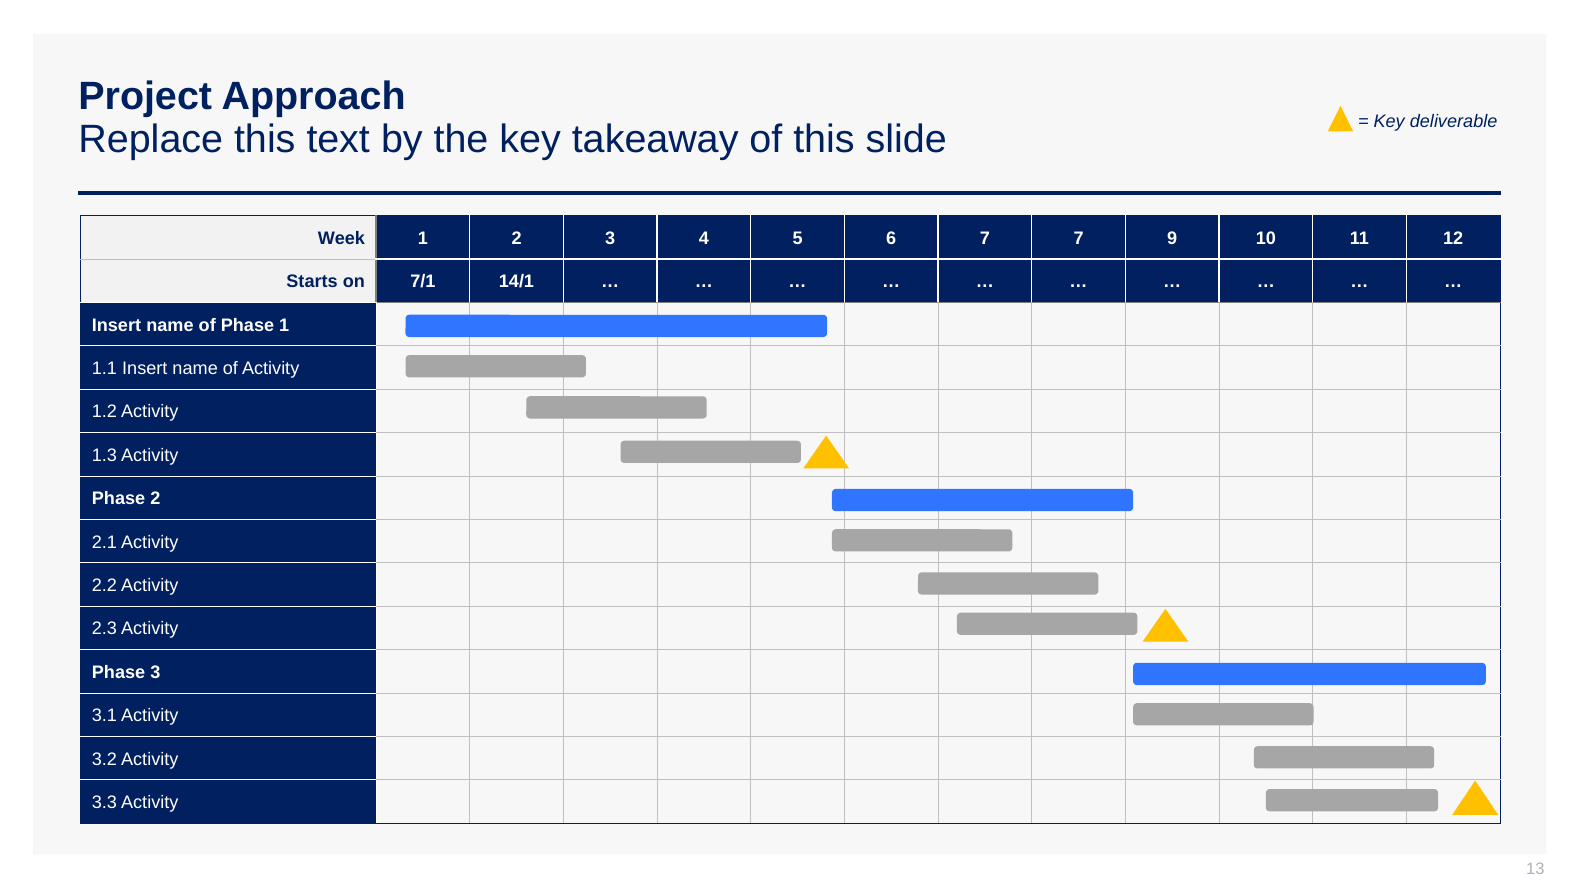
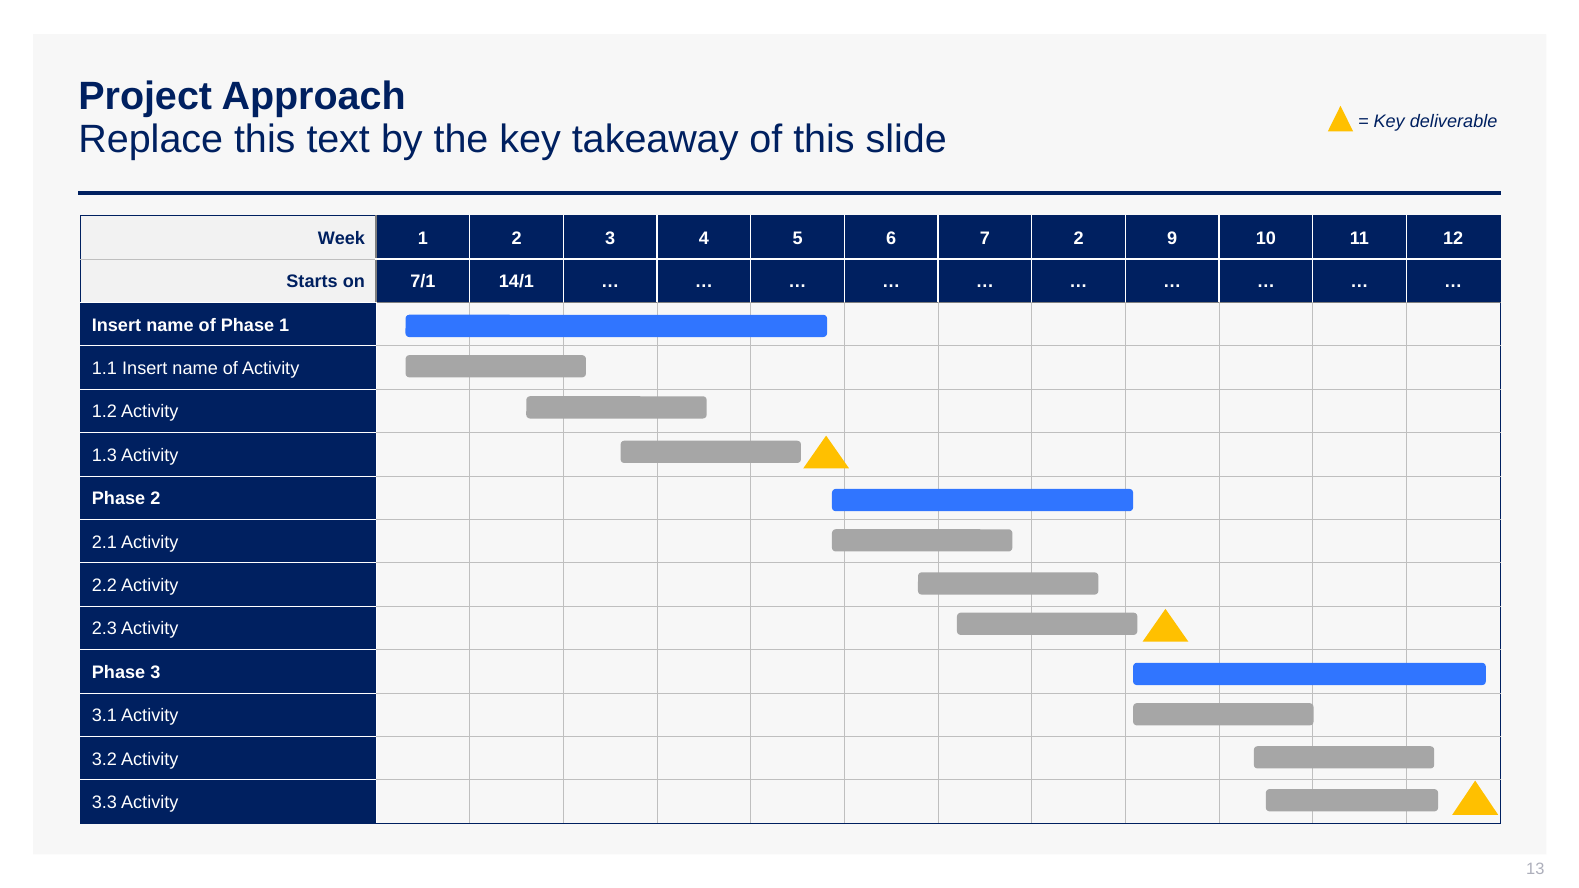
7 7: 7 -> 2
